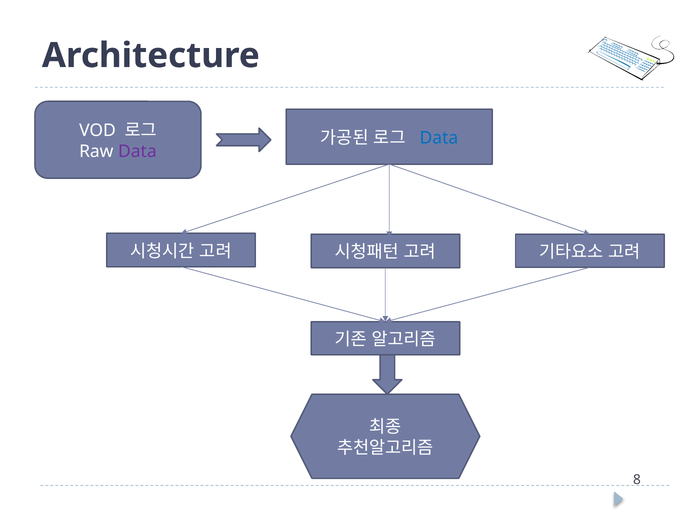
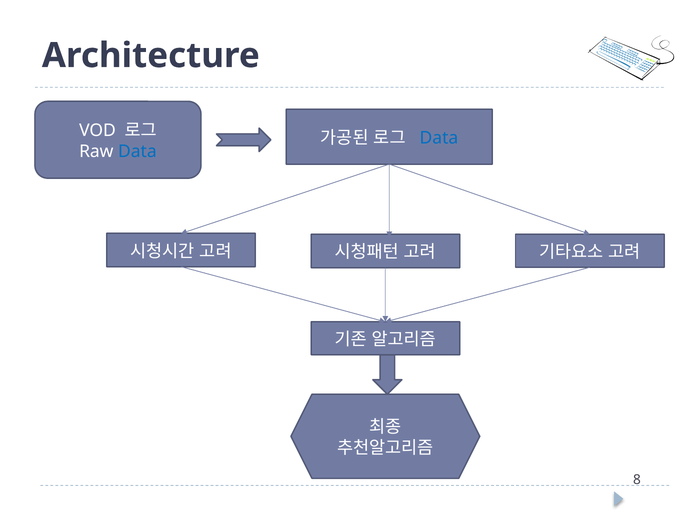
Data at (137, 152) colour: purple -> blue
